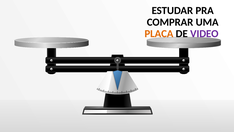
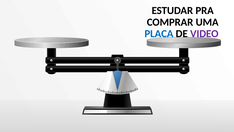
PLACA colour: orange -> blue
